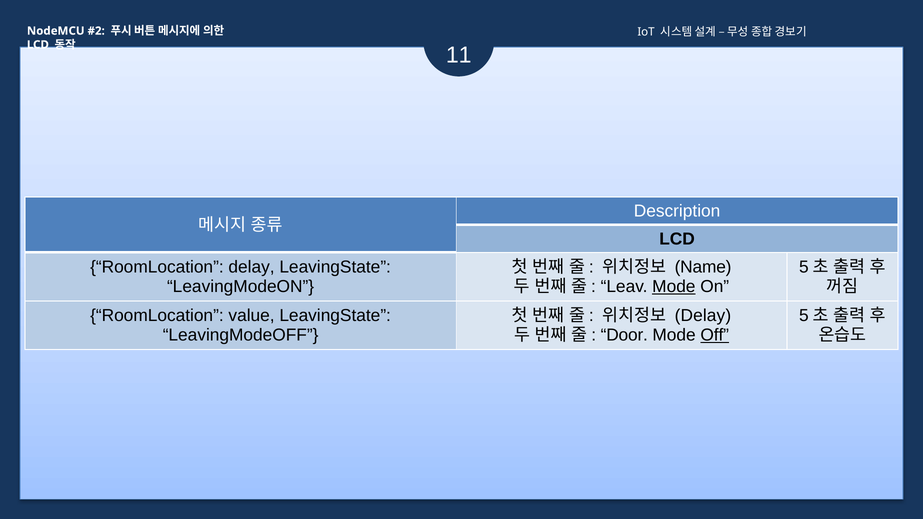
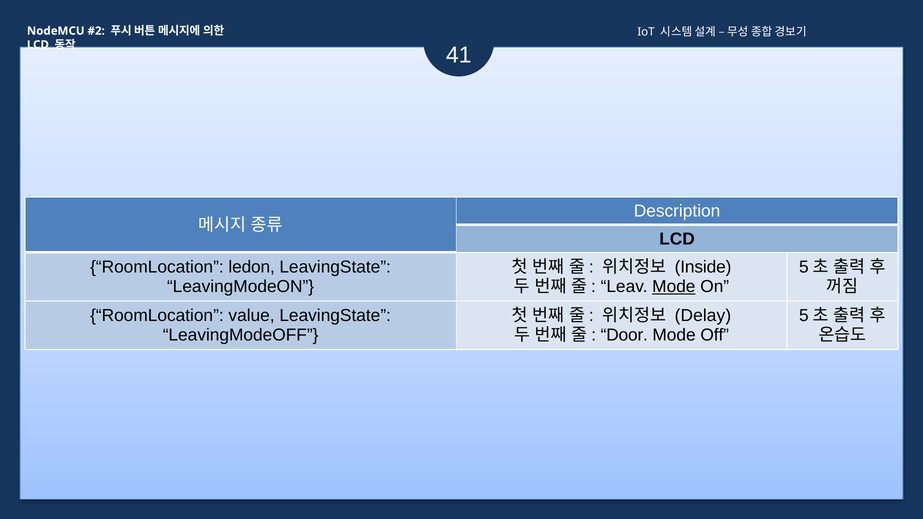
11: 11 -> 41
RoomLocation delay: delay -> ledon
Name: Name -> Inside
Off underline: present -> none
